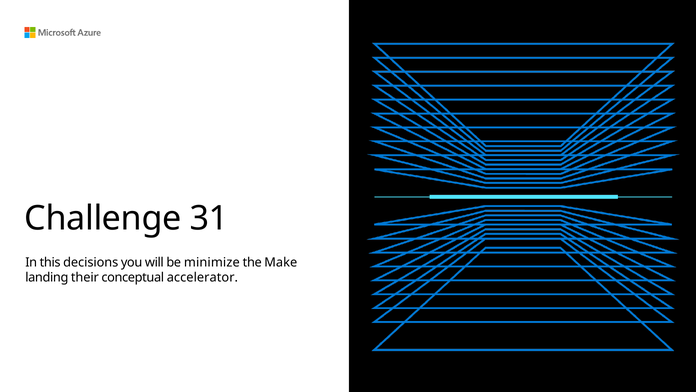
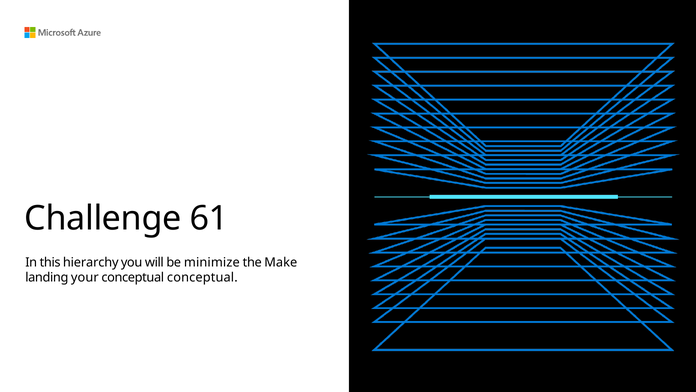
31: 31 -> 61
decisions: decisions -> hierarchy
their: their -> your
conceptual accelerator: accelerator -> conceptual
